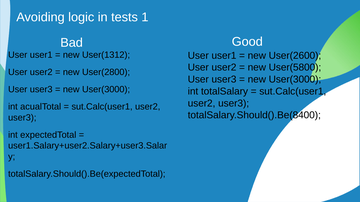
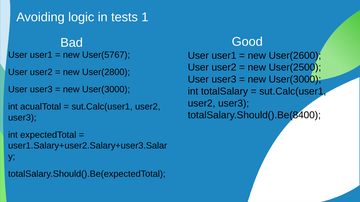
User(1312: User(1312 -> User(5767
User(5800: User(5800 -> User(2500
